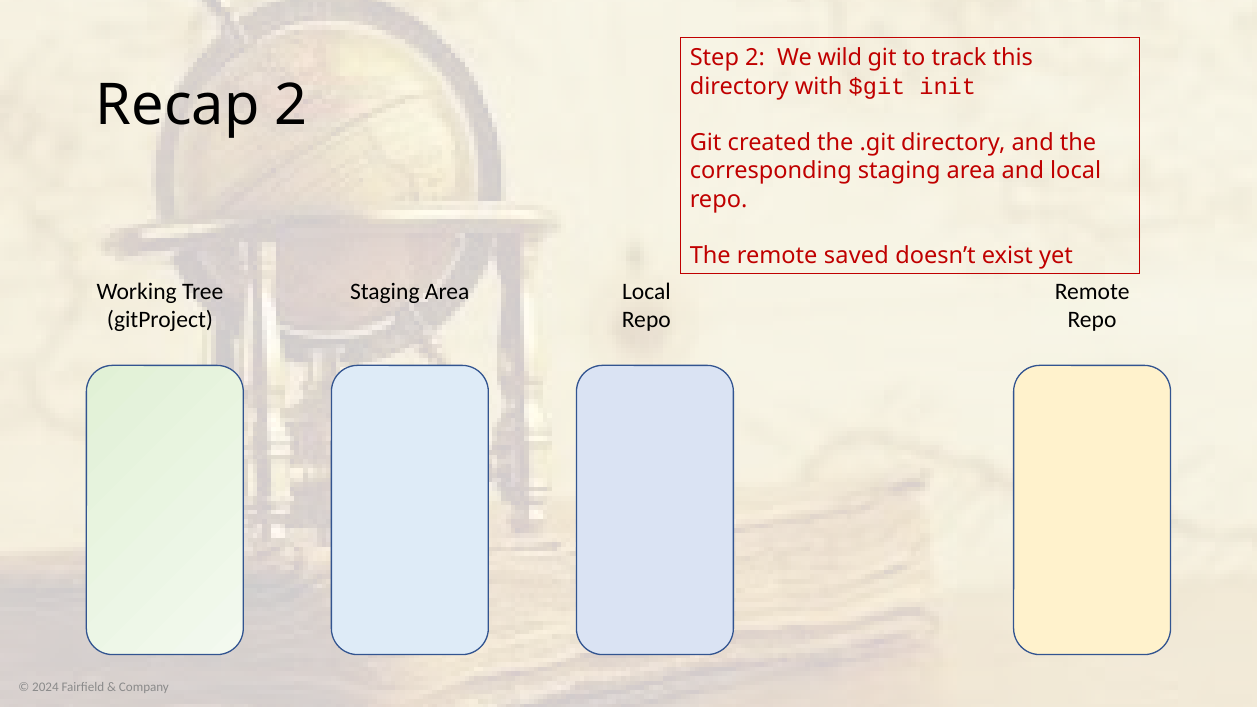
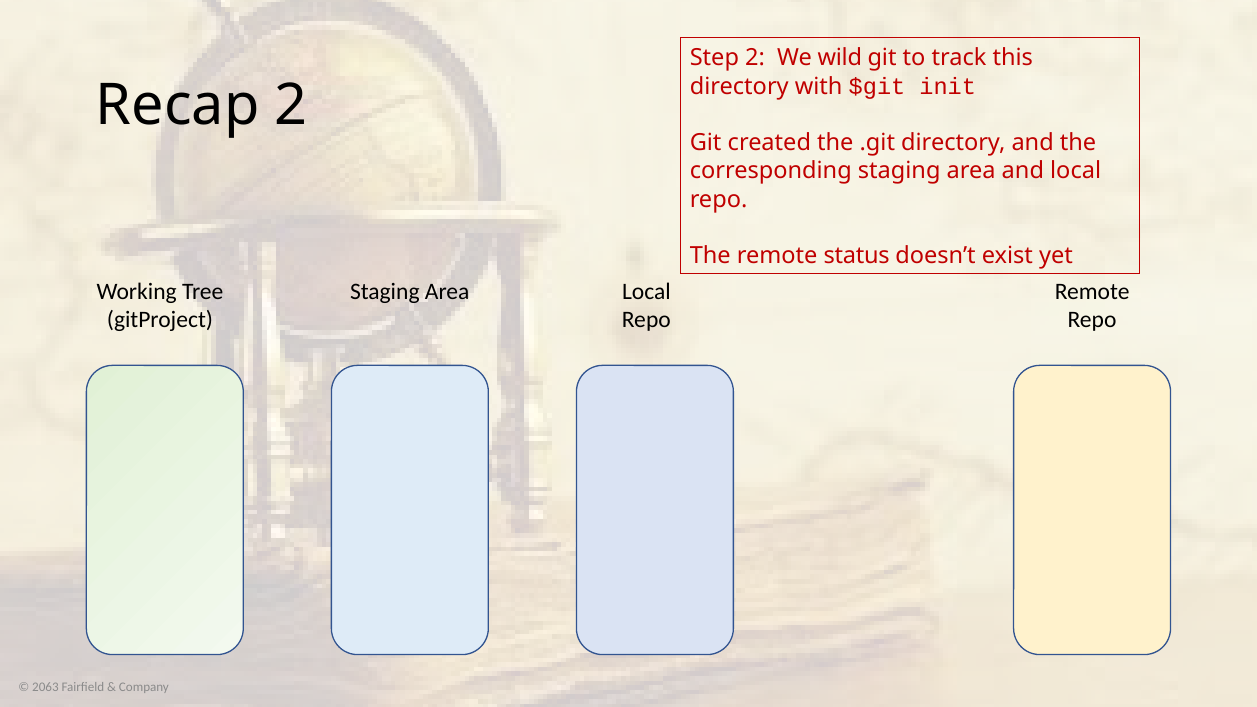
saved: saved -> status
2024: 2024 -> 2063
